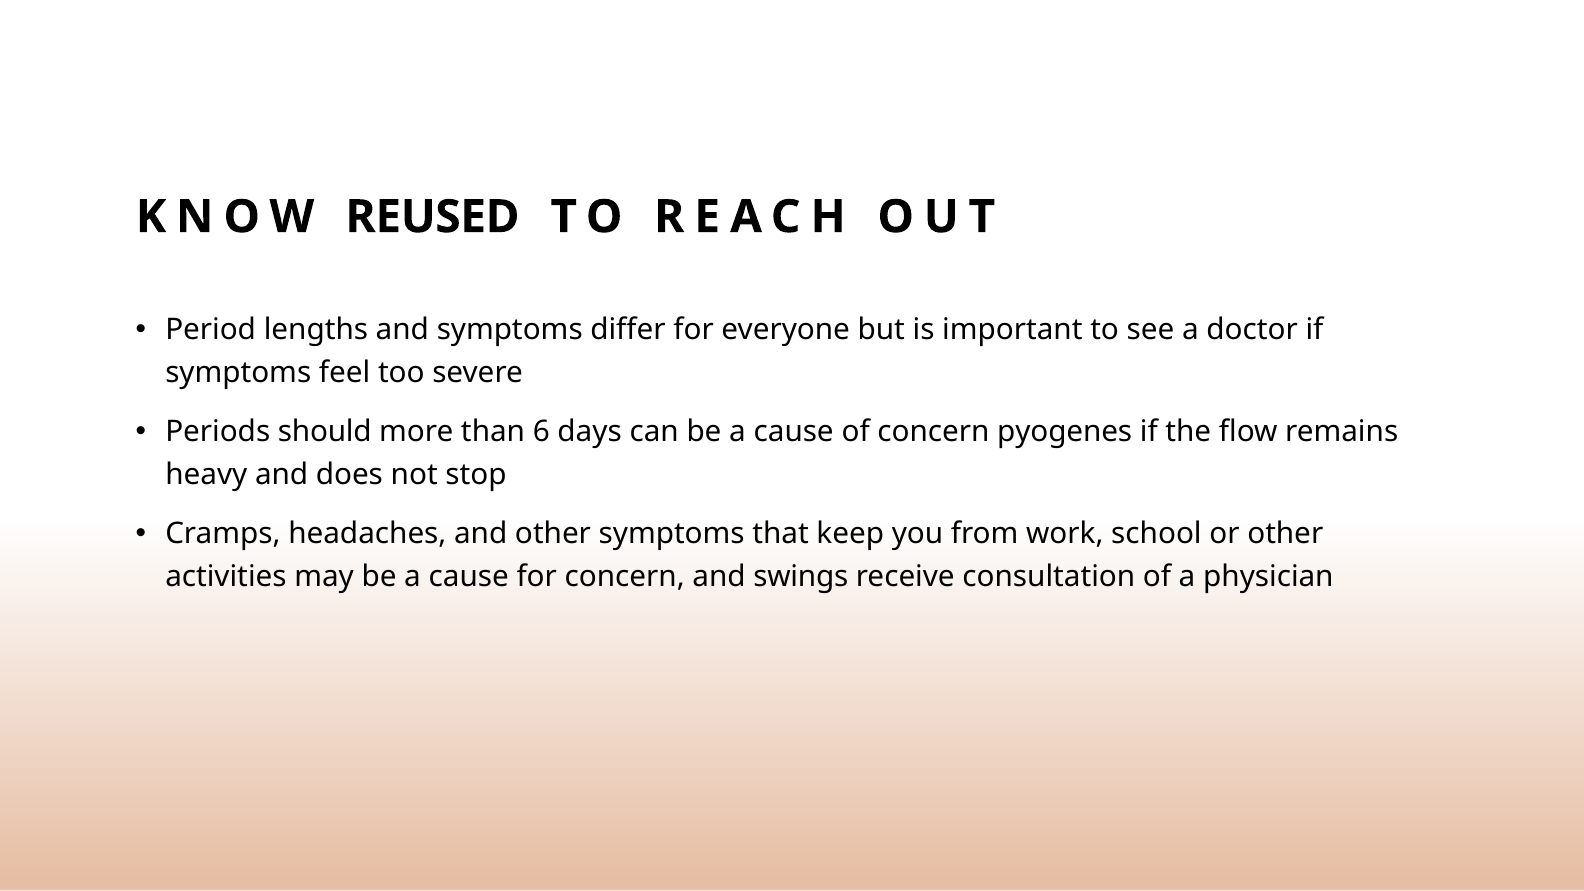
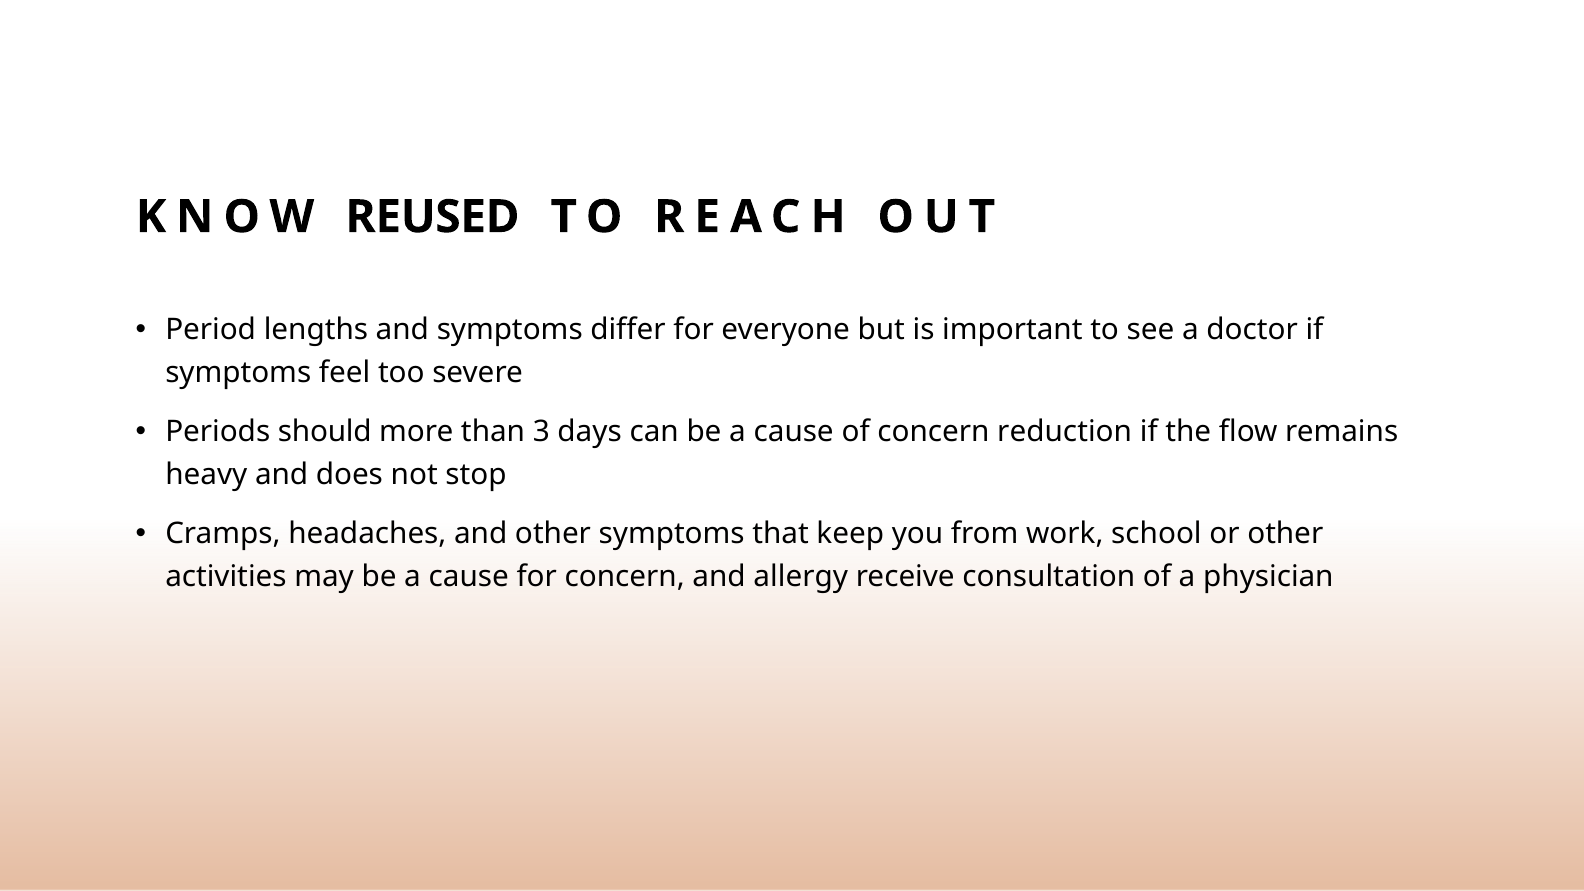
6: 6 -> 3
pyogenes: pyogenes -> reduction
swings: swings -> allergy
